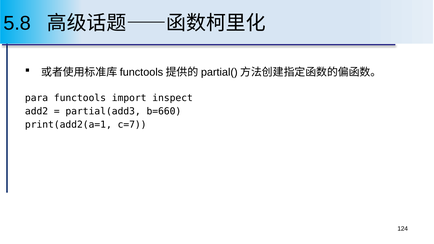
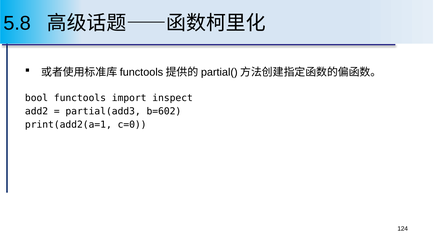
para: para -> bool
b=660: b=660 -> b=602
c=7: c=7 -> c=0
